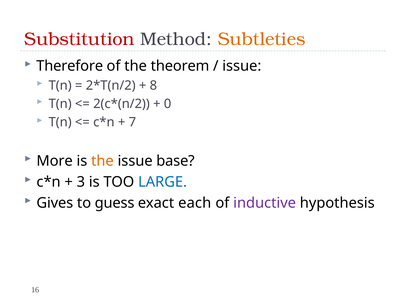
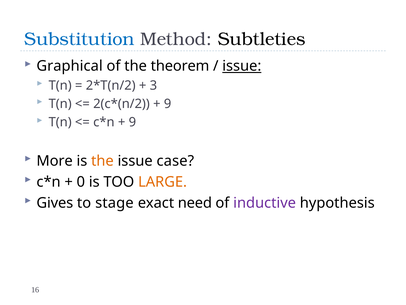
Substitution colour: red -> blue
Subtleties colour: orange -> black
Therefore: Therefore -> Graphical
issue at (242, 66) underline: none -> present
8: 8 -> 3
0 at (168, 104): 0 -> 9
7 at (132, 122): 7 -> 9
base: base -> case
3: 3 -> 0
LARGE colour: blue -> orange
guess: guess -> stage
each: each -> need
